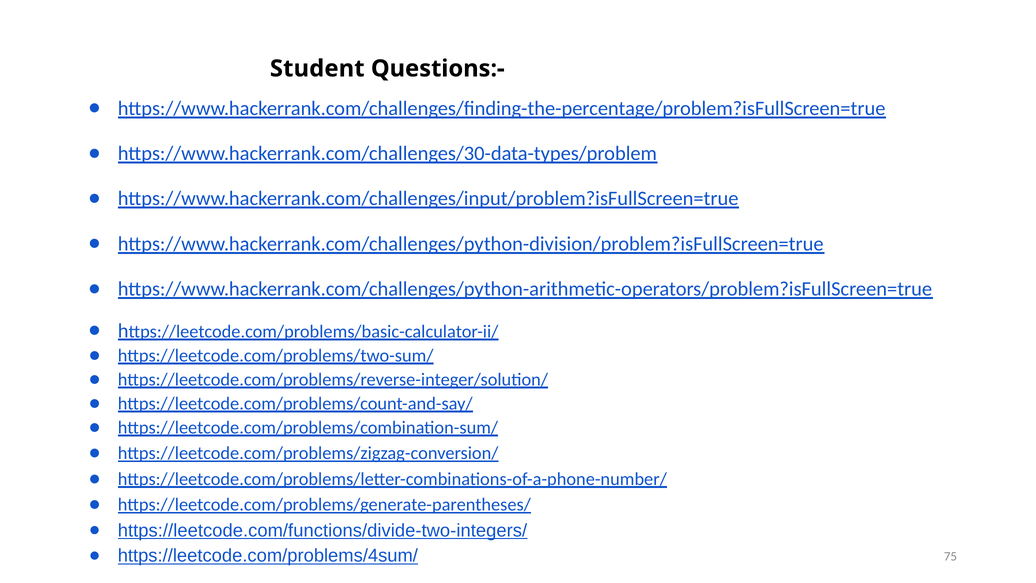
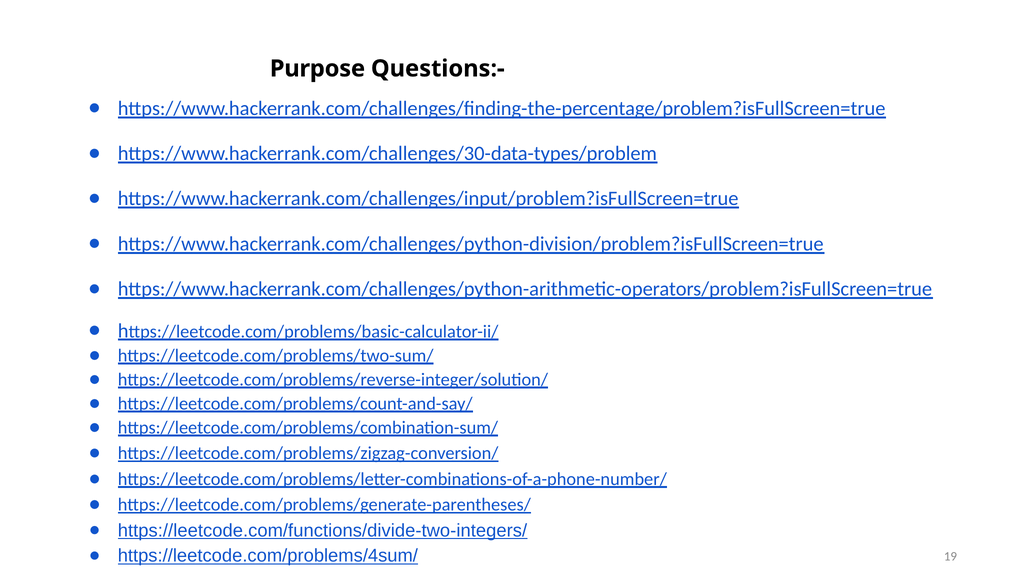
Student: Student -> Purpose
75: 75 -> 19
